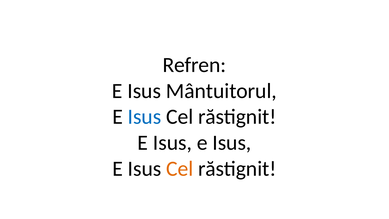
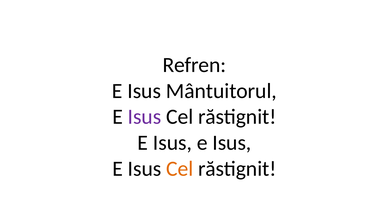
Isus at (144, 117) colour: blue -> purple
